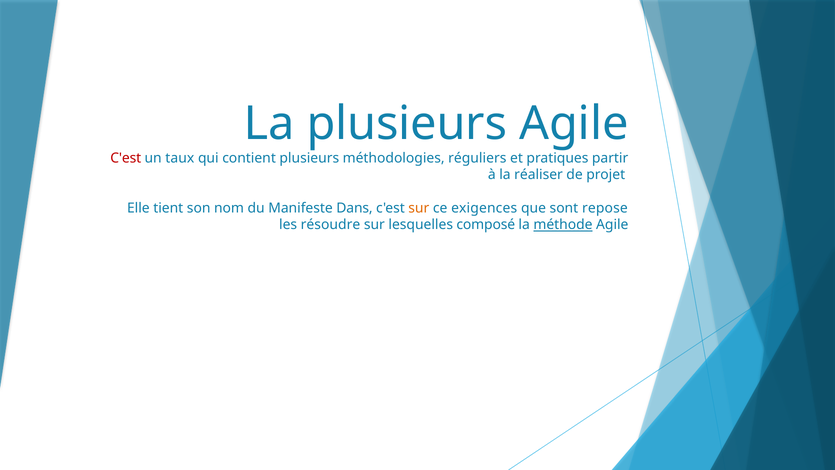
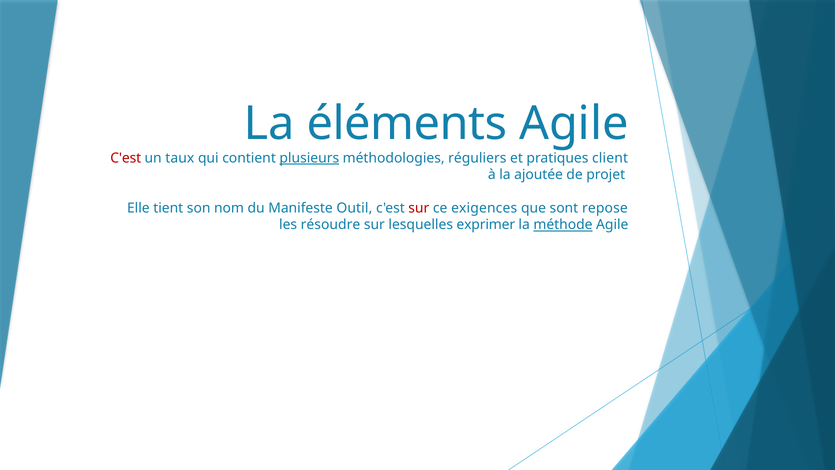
La plusieurs: plusieurs -> éléments
plusieurs at (309, 158) underline: none -> present
partir: partir -> client
réaliser: réaliser -> ajoutée
Dans: Dans -> Outil
sur at (419, 208) colour: orange -> red
composé: composé -> exprimer
